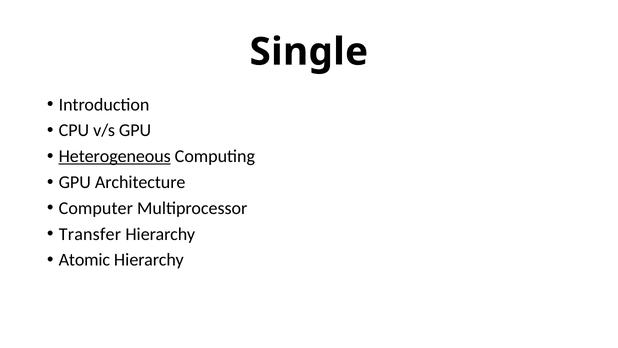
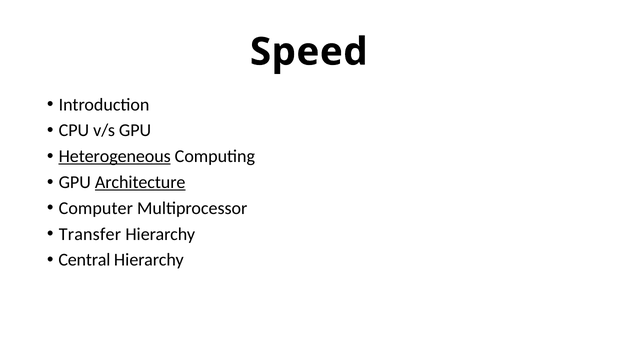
Single: Single -> Speed
Architecture underline: none -> present
Atomic: Atomic -> Central
